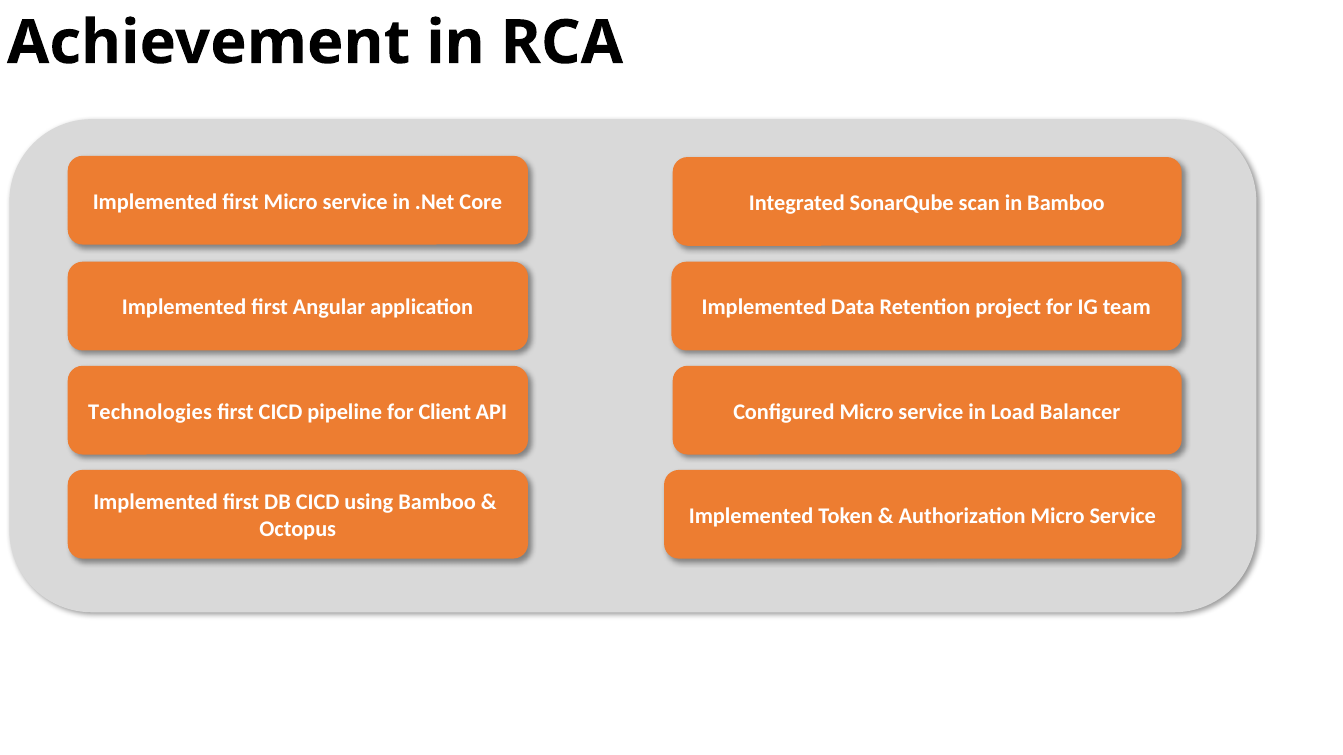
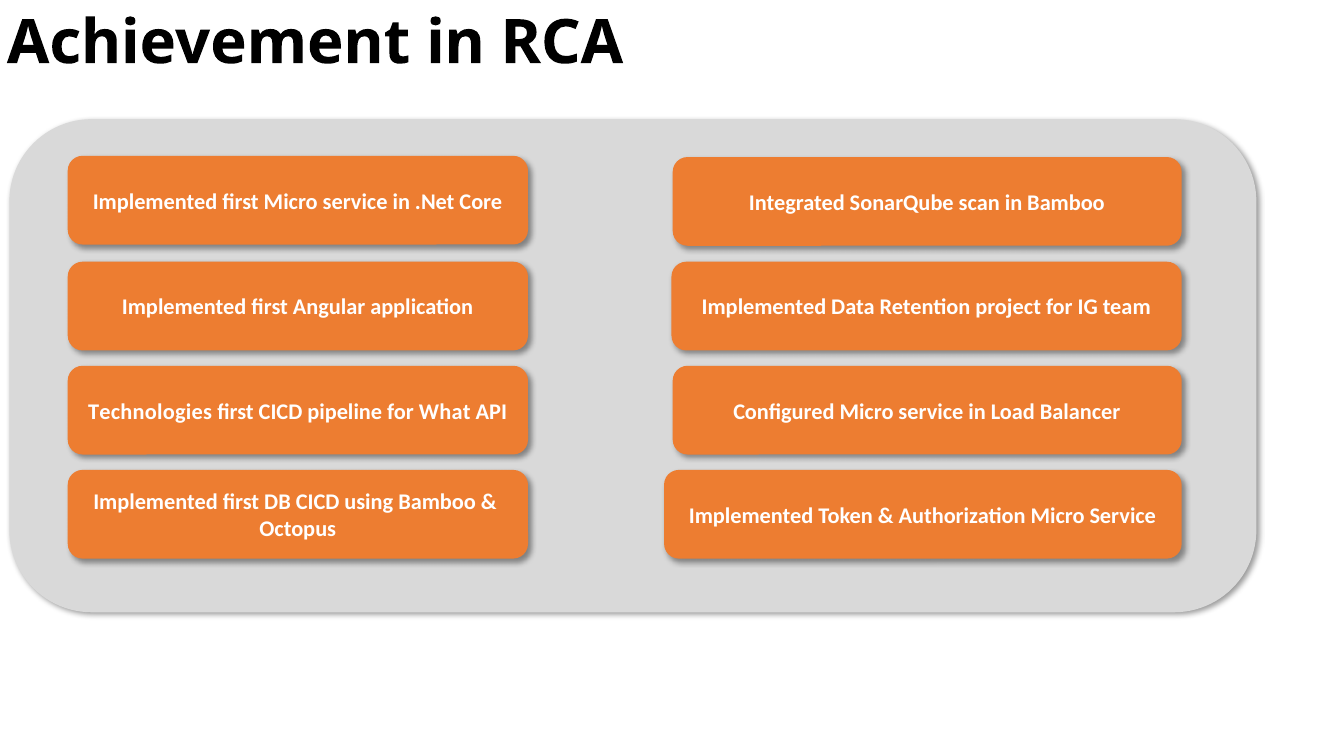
Client: Client -> What
